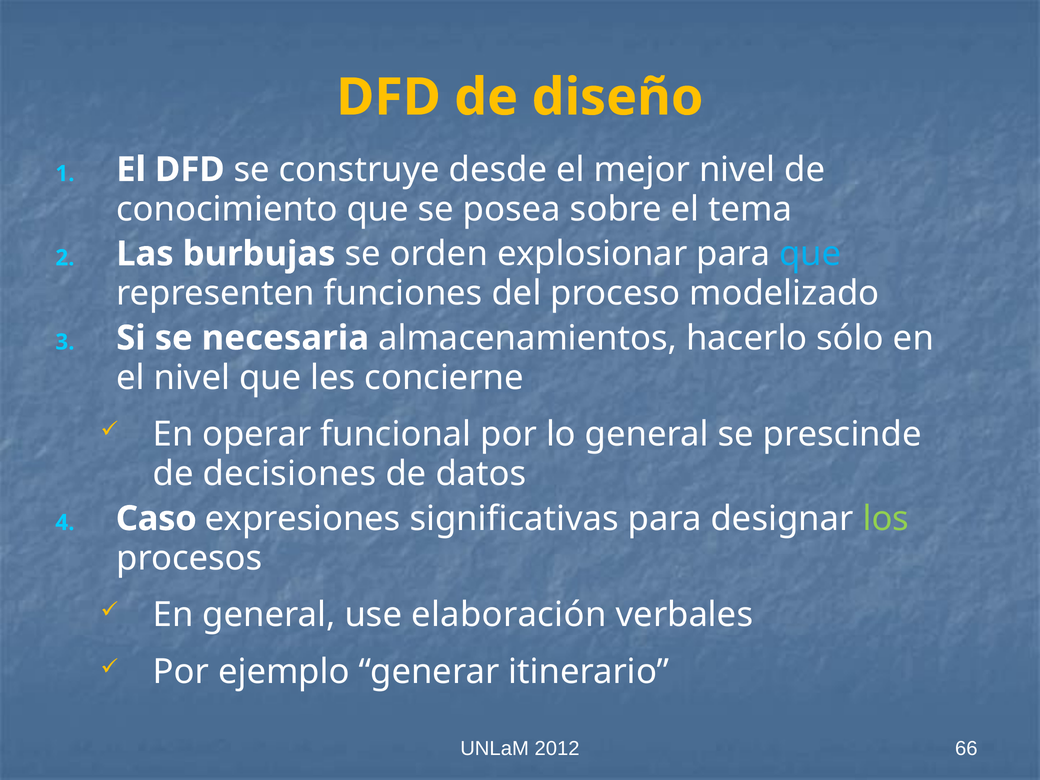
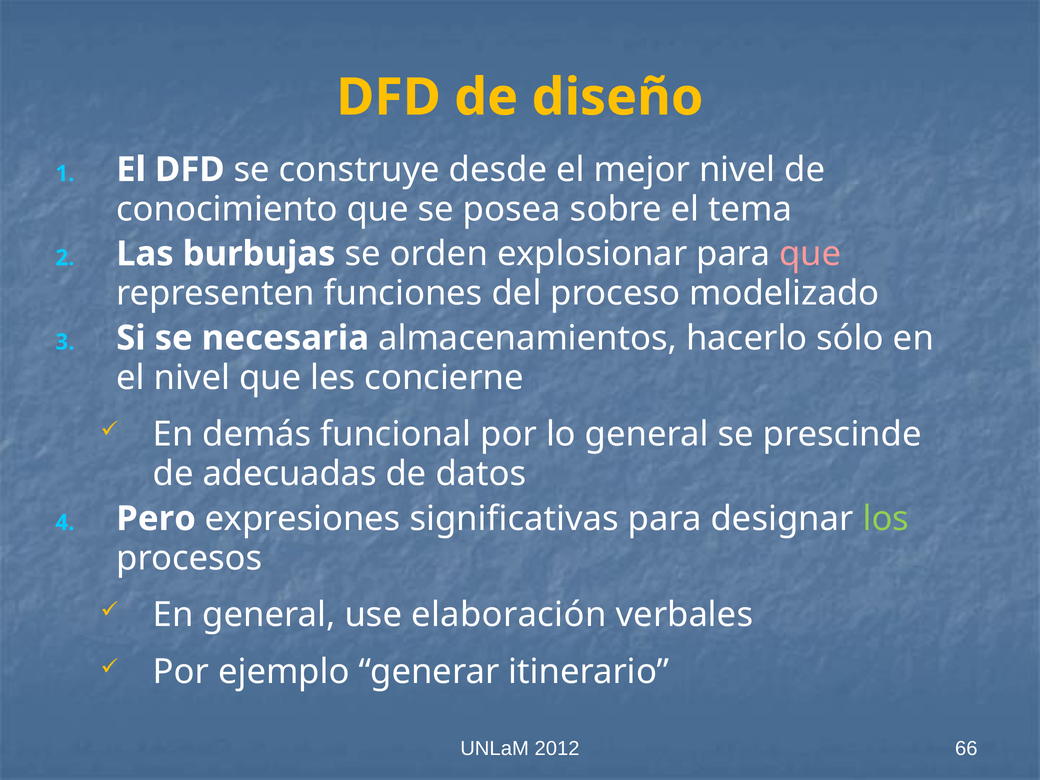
que at (810, 254) colour: light blue -> pink
operar: operar -> demás
decisiones: decisiones -> adecuadas
Caso: Caso -> Pero
